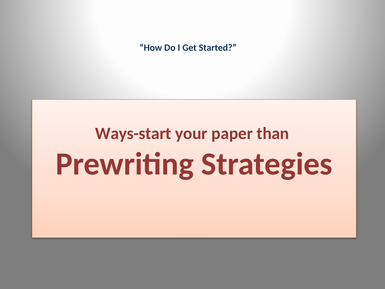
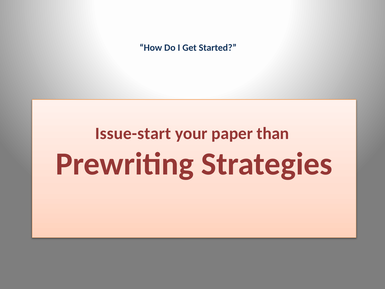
Ways-start: Ways-start -> Issue-start
